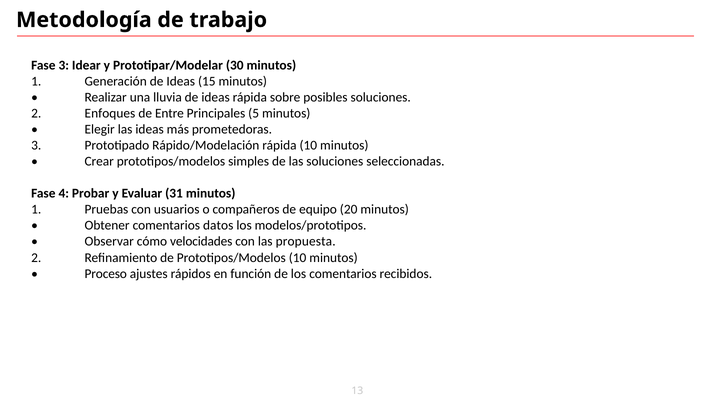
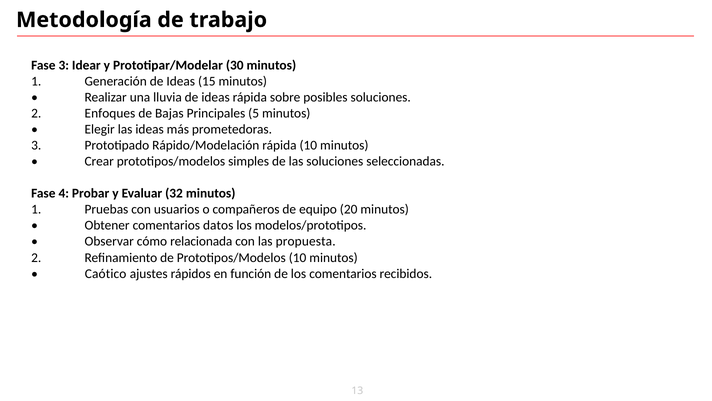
Entre: Entre -> Bajas
31: 31 -> 32
velocidades: velocidades -> relacionada
Proceso: Proceso -> Caótico
